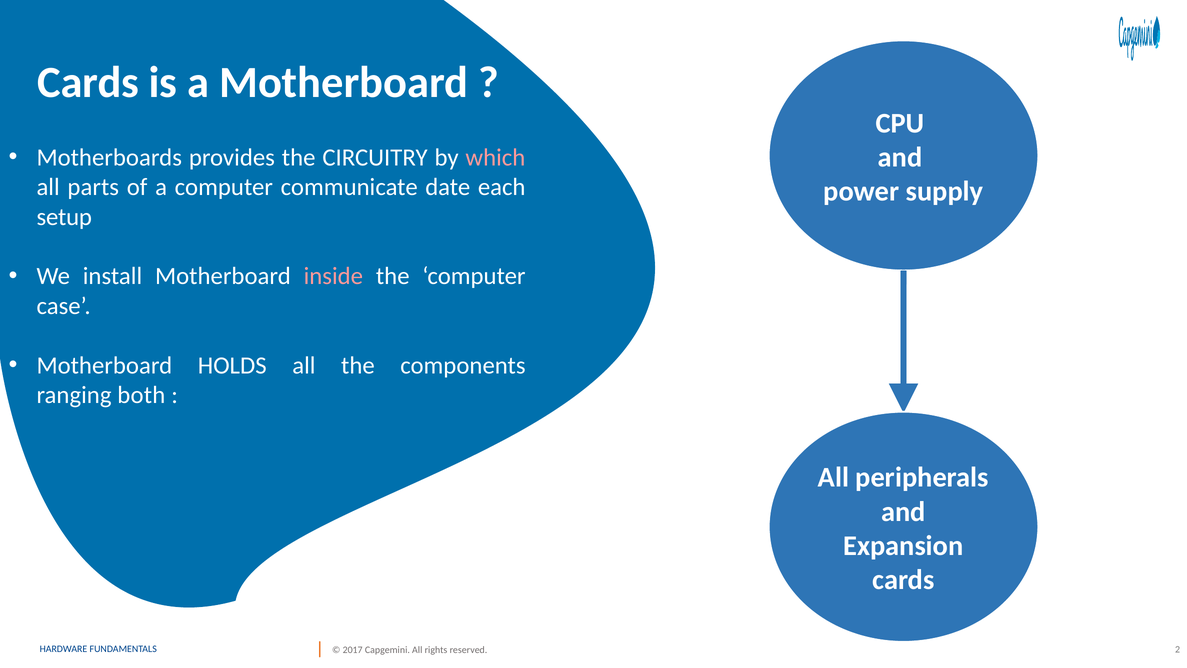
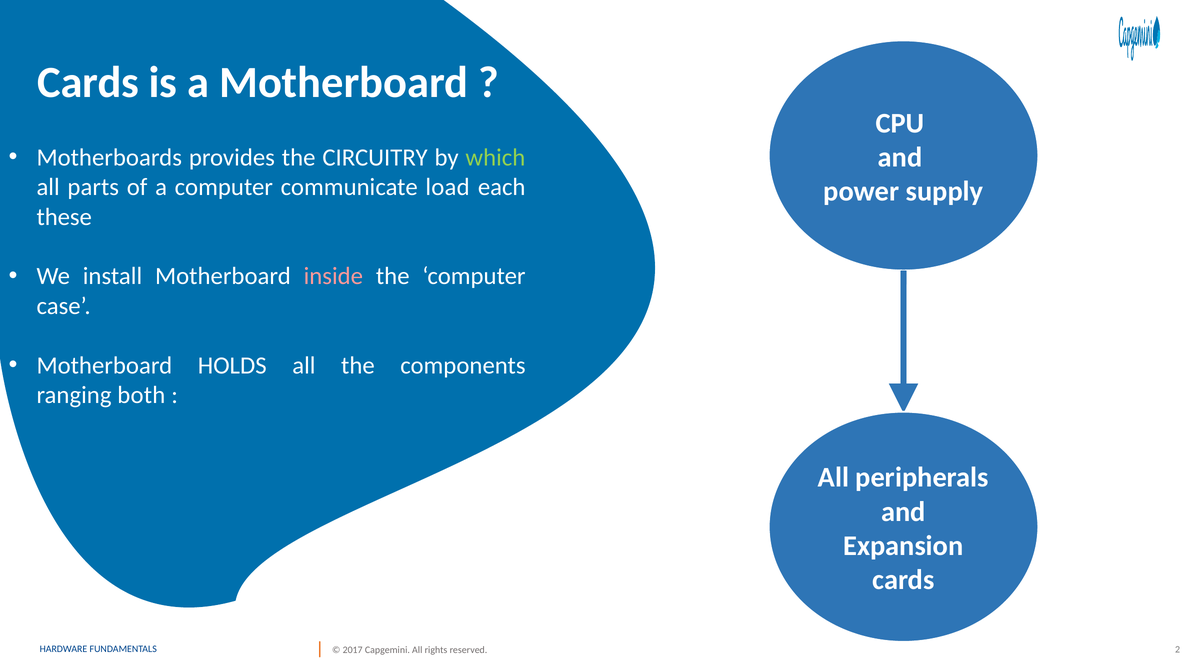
which colour: pink -> light green
date: date -> load
setup: setup -> these
